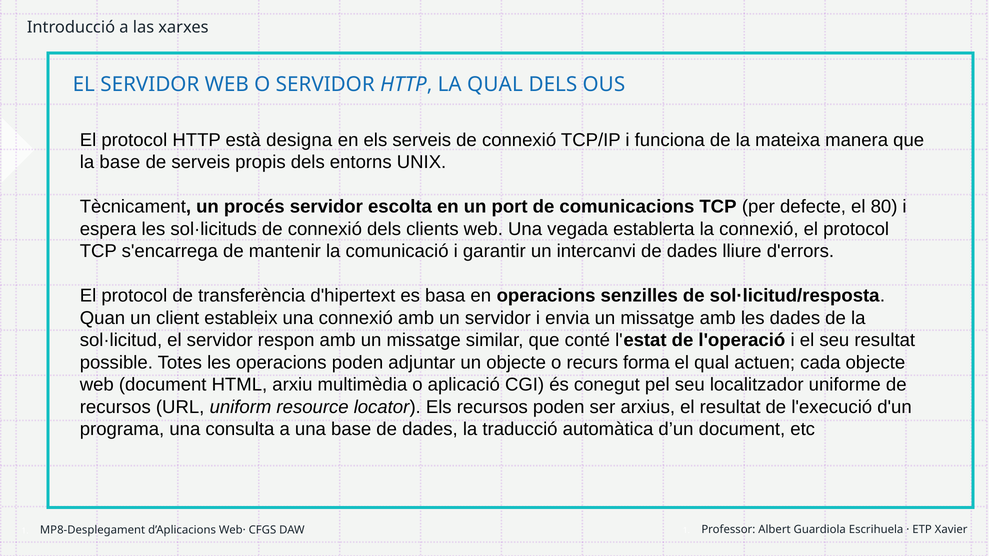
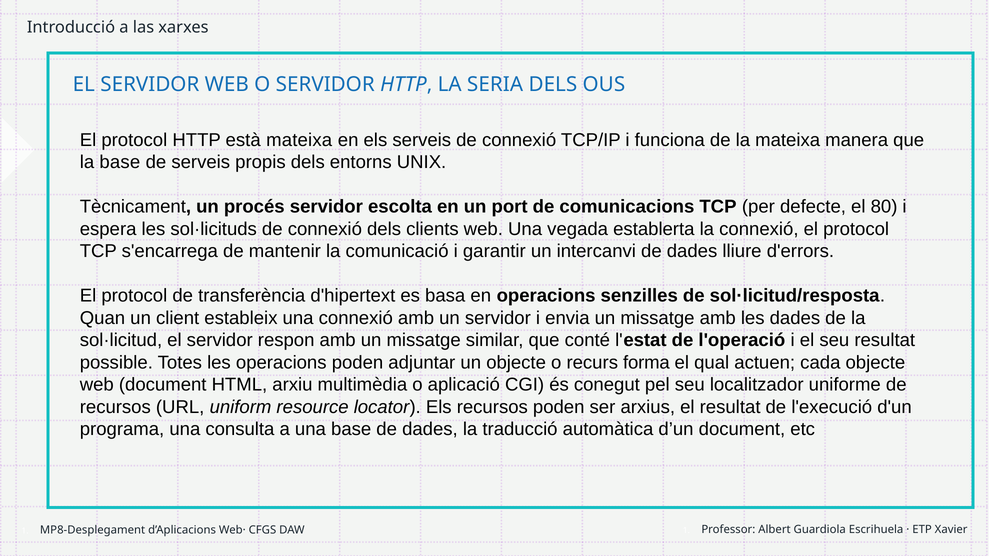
LA QUAL: QUAL -> SERIA
està designa: designa -> mateixa
